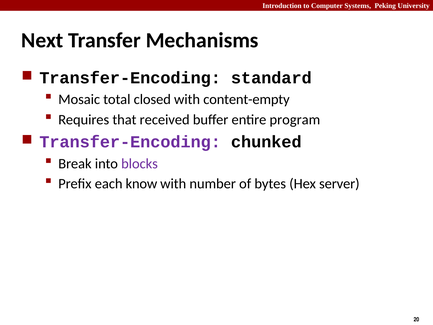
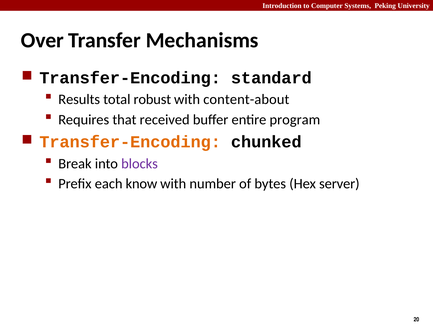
Next: Next -> Over
Mosaic: Mosaic -> Results
closed: closed -> robust
content-empty: content-empty -> content-about
Transfer-Encoding at (130, 142) colour: purple -> orange
